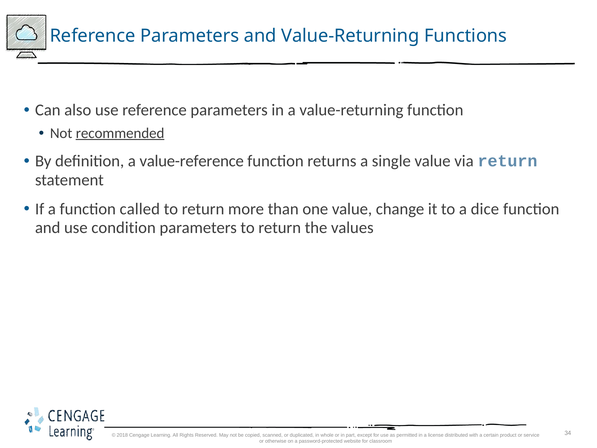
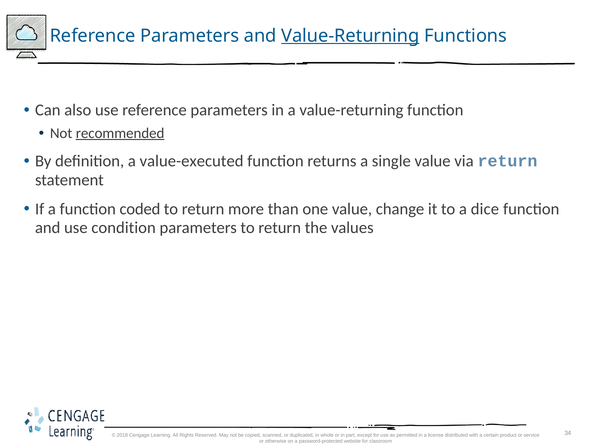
Value-Returning at (350, 36) underline: none -> present
value-reference: value-reference -> value-executed
called: called -> coded
